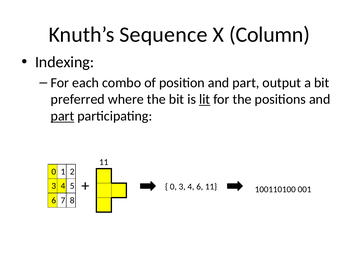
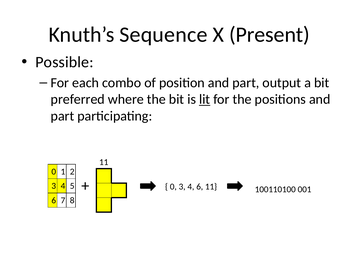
Column: Column -> Present
Indexing: Indexing -> Possible
part at (62, 116) underline: present -> none
